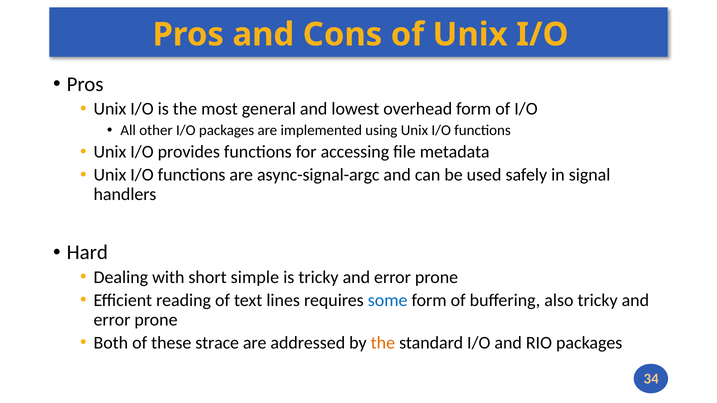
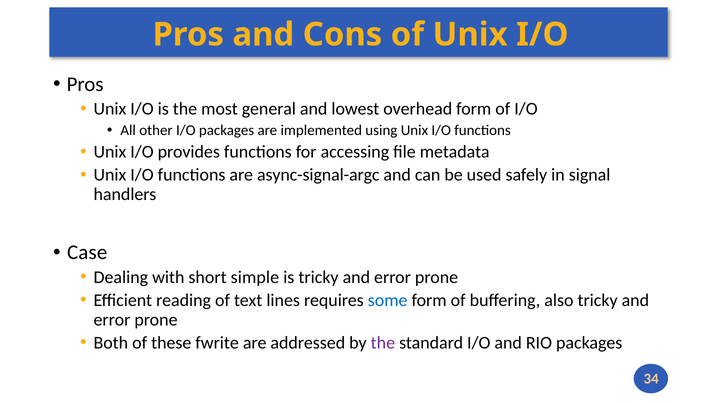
Hard: Hard -> Case
strace: strace -> fwrite
the at (383, 343) colour: orange -> purple
